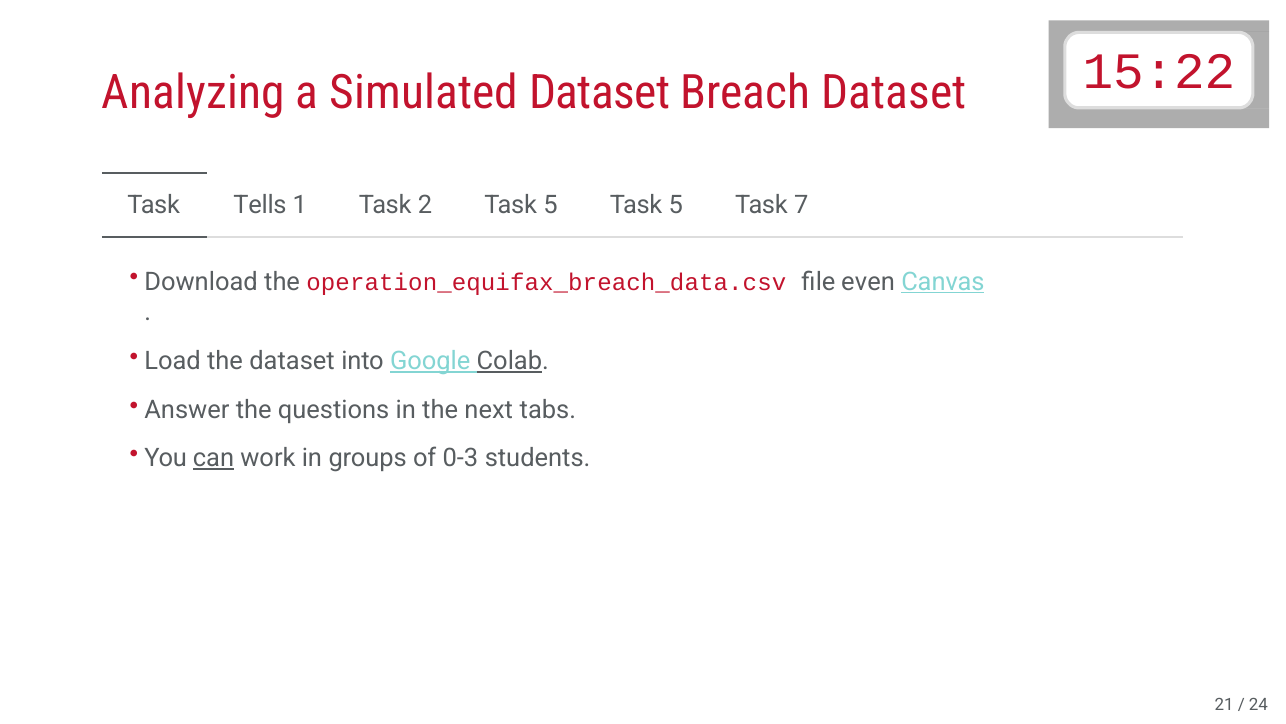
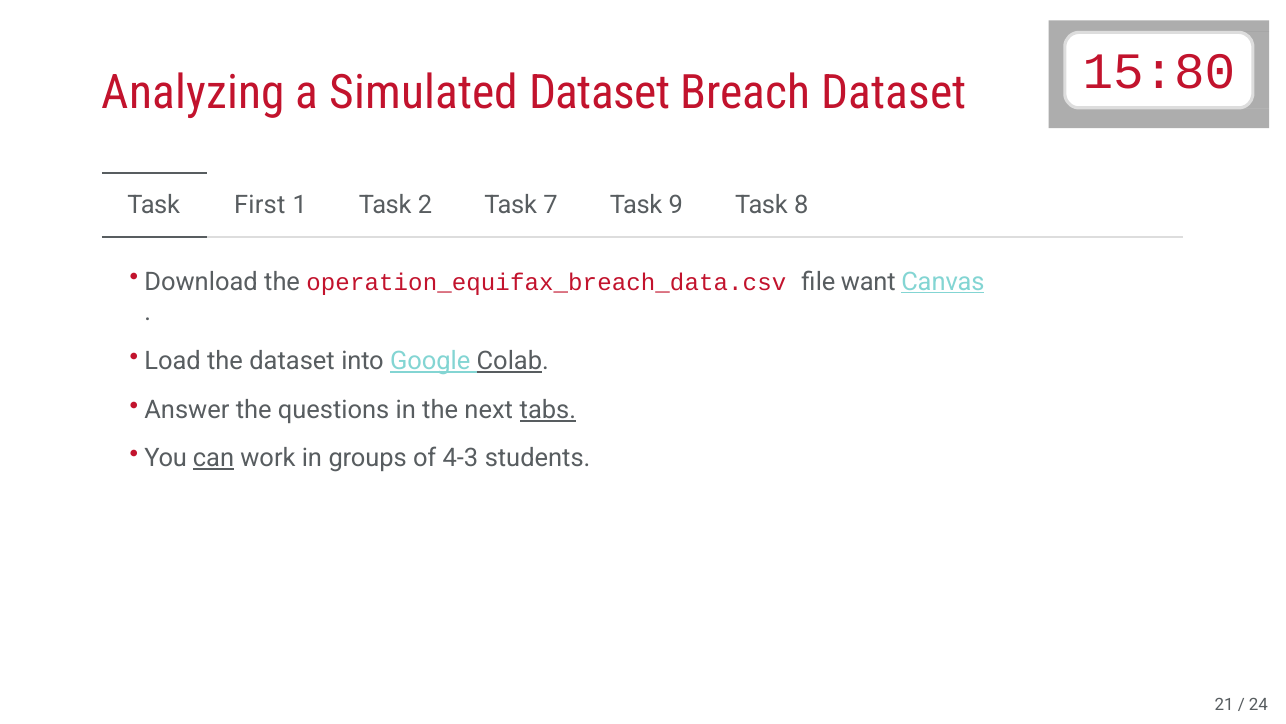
15:22: 15:22 -> 15:80
Tells: Tells -> First
2 Task 5: 5 -> 7
5 at (676, 205): 5 -> 9
7: 7 -> 8
even: even -> want
tabs underline: none -> present
0-3: 0-3 -> 4-3
